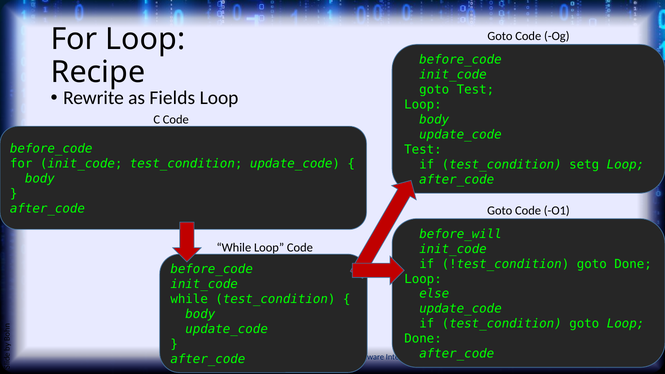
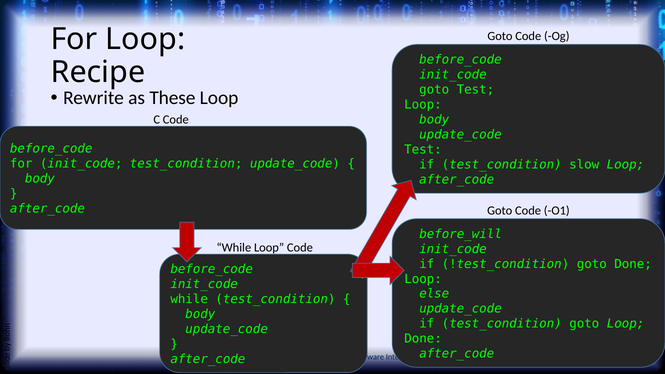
Fields: Fields -> These
setg: setg -> slow
